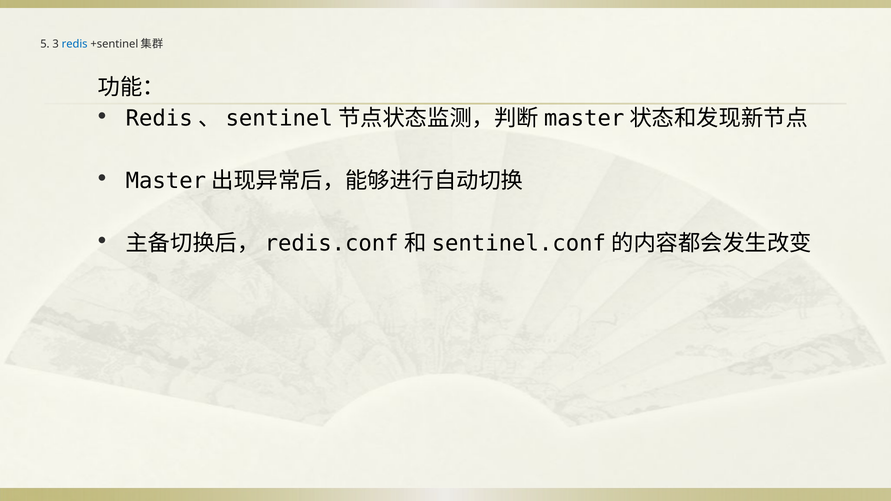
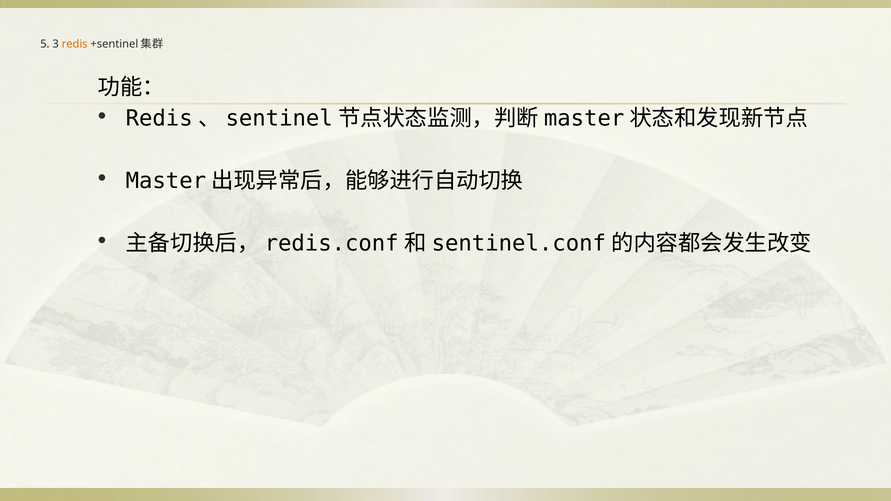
redis colour: blue -> orange
